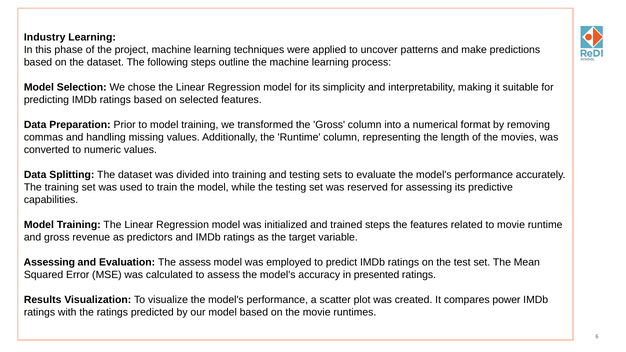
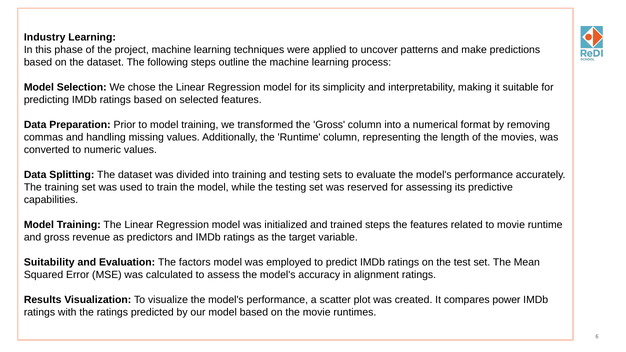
Assessing at (49, 263): Assessing -> Suitability
The assess: assess -> factors
presented: presented -> alignment
